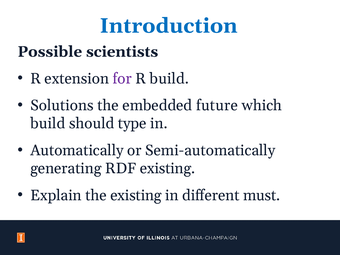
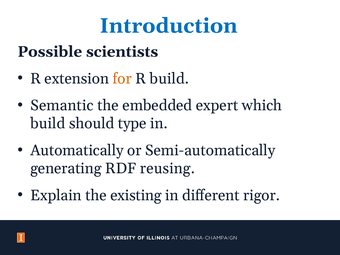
for colour: purple -> orange
Solutions: Solutions -> Semantic
future: future -> expert
RDF existing: existing -> reusing
must: must -> rigor
